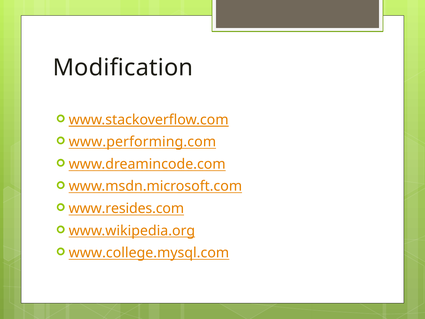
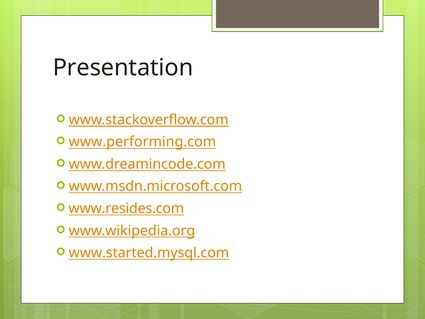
Modification: Modification -> Presentation
www.college.mysql.com: www.college.mysql.com -> www.started.mysql.com
